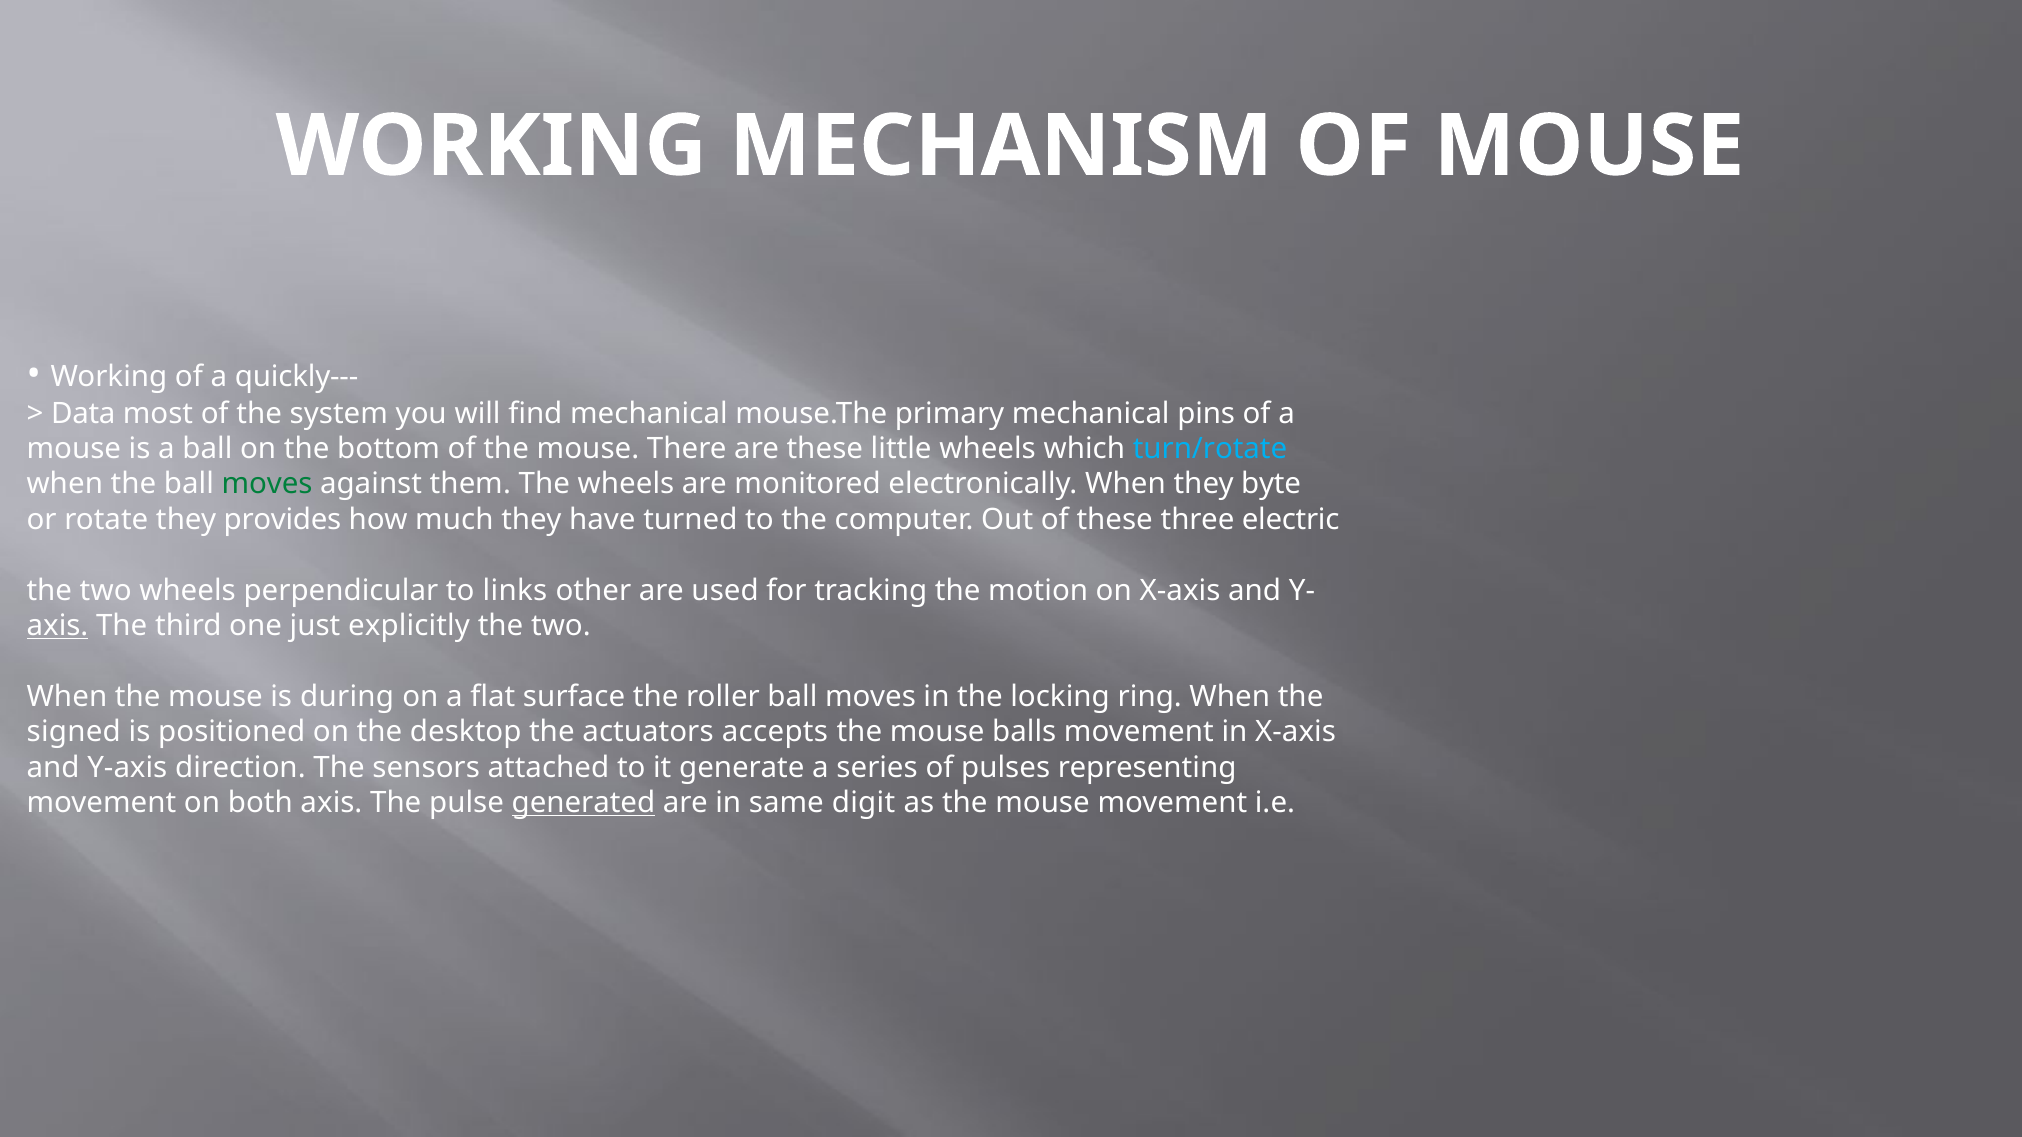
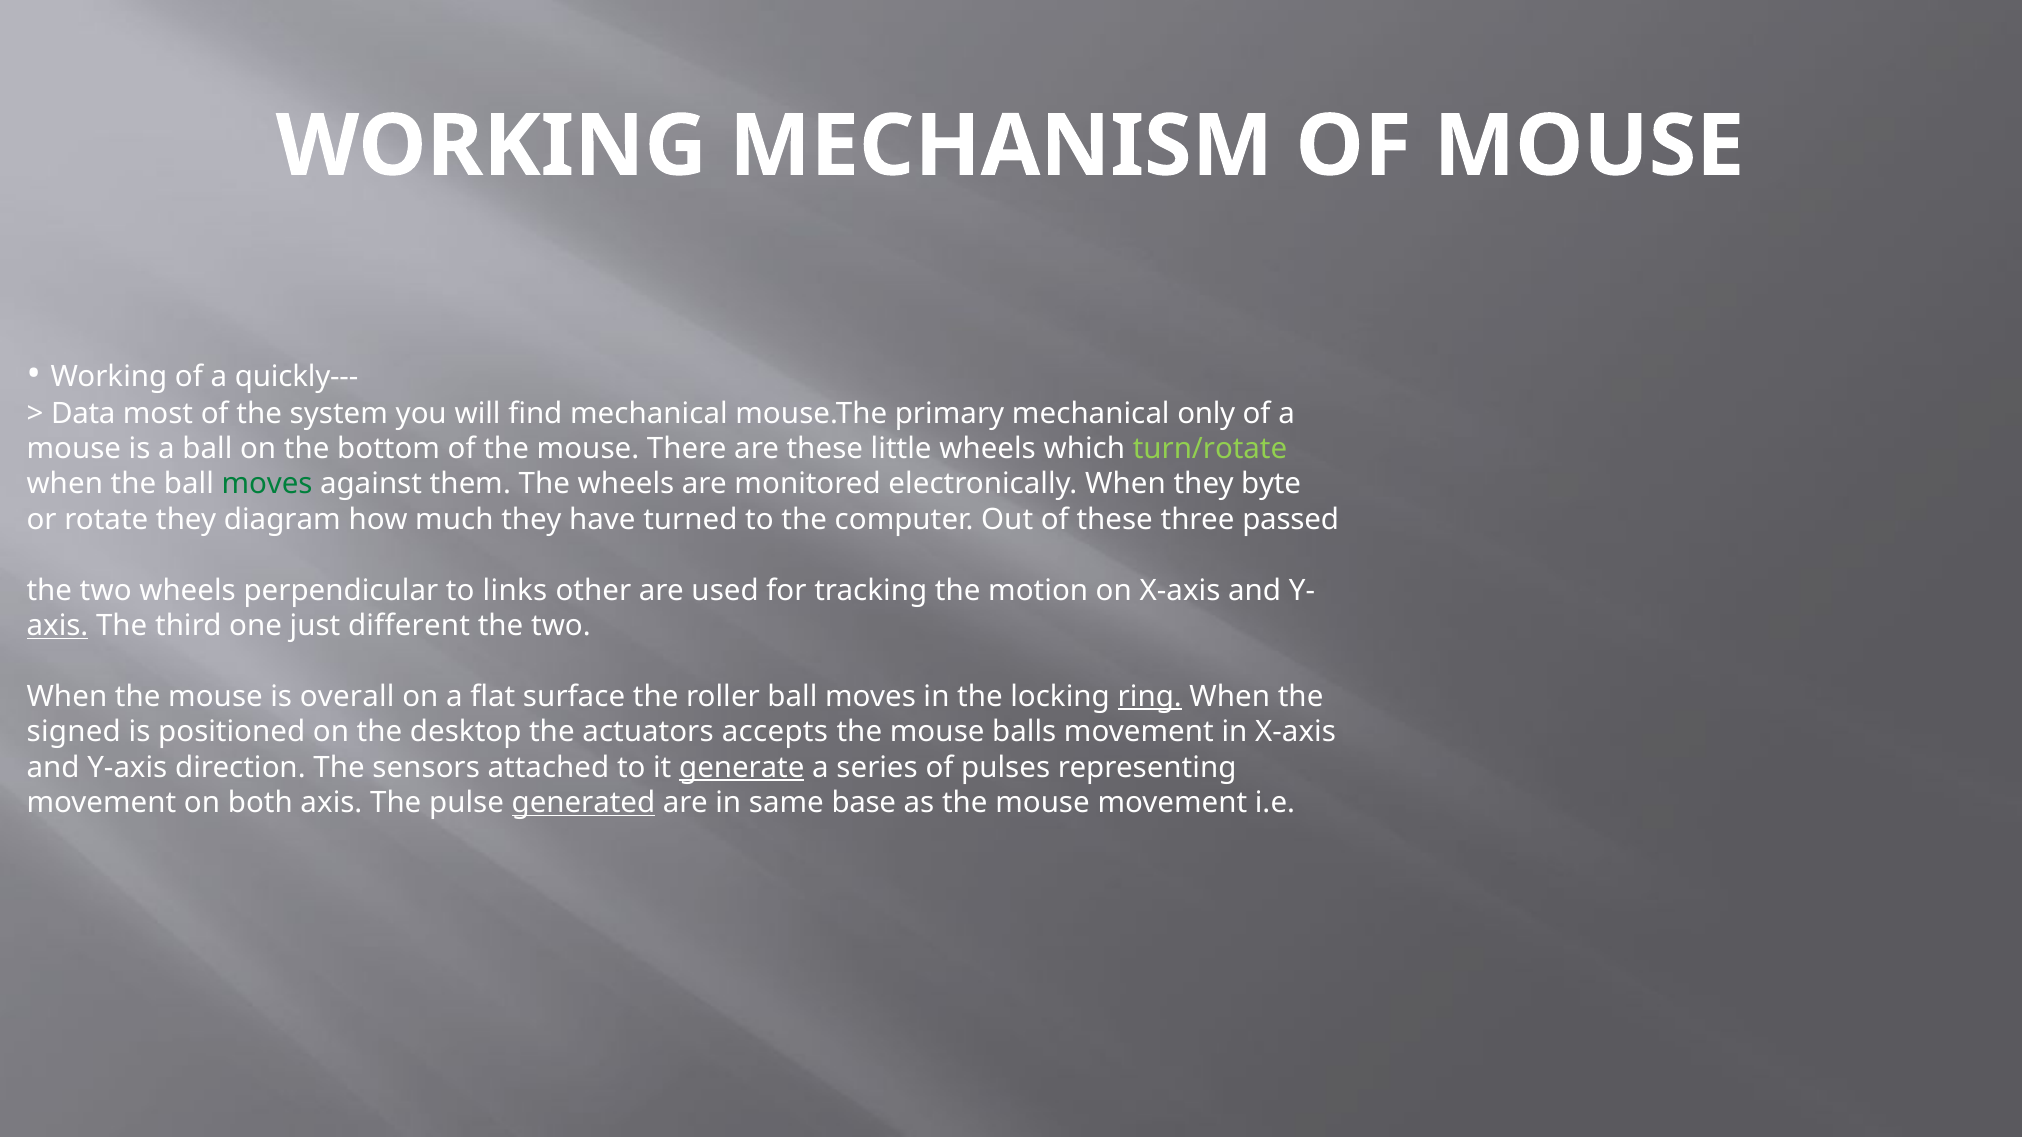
pins: pins -> only
turn/rotate colour: light blue -> light green
provides: provides -> diagram
electric: electric -> passed
explicitly: explicitly -> different
during: during -> overall
ring underline: none -> present
generate underline: none -> present
digit: digit -> base
